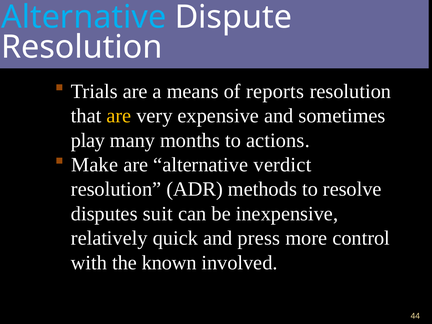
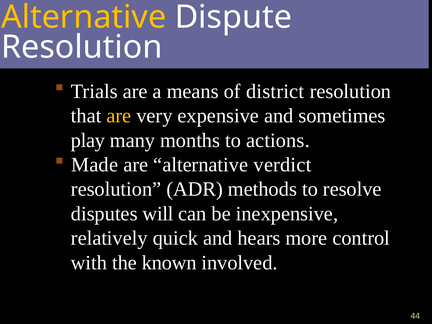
Alternative at (84, 17) colour: light blue -> yellow
reports: reports -> district
Make: Make -> Made
suit: suit -> will
press: press -> hears
